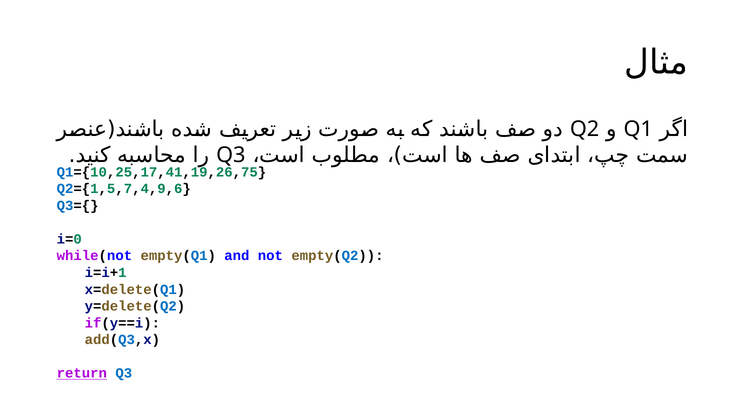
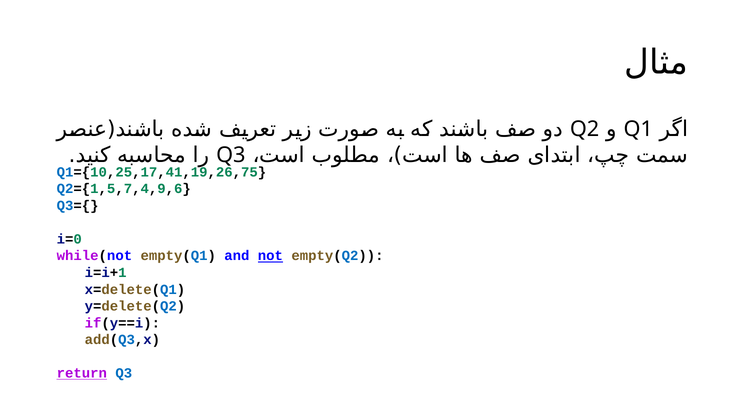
not underline: none -> present
